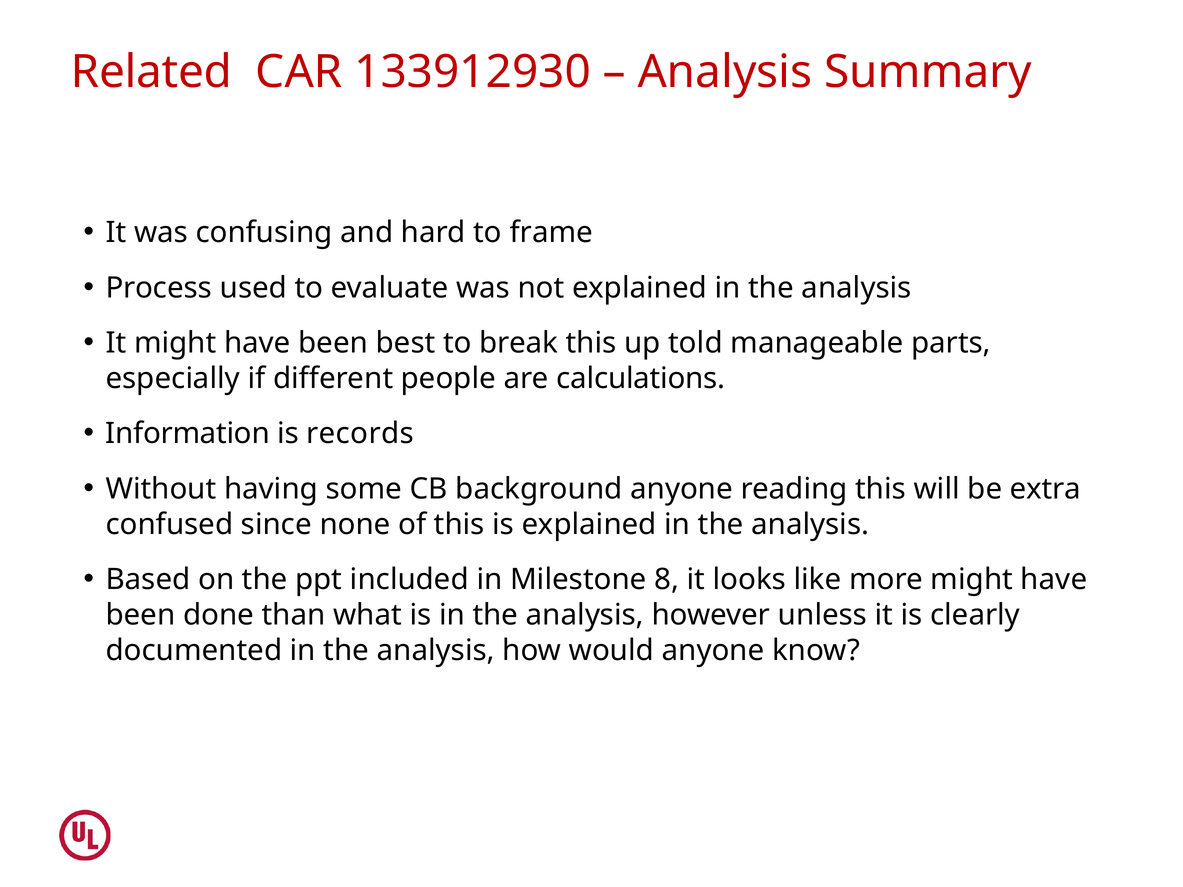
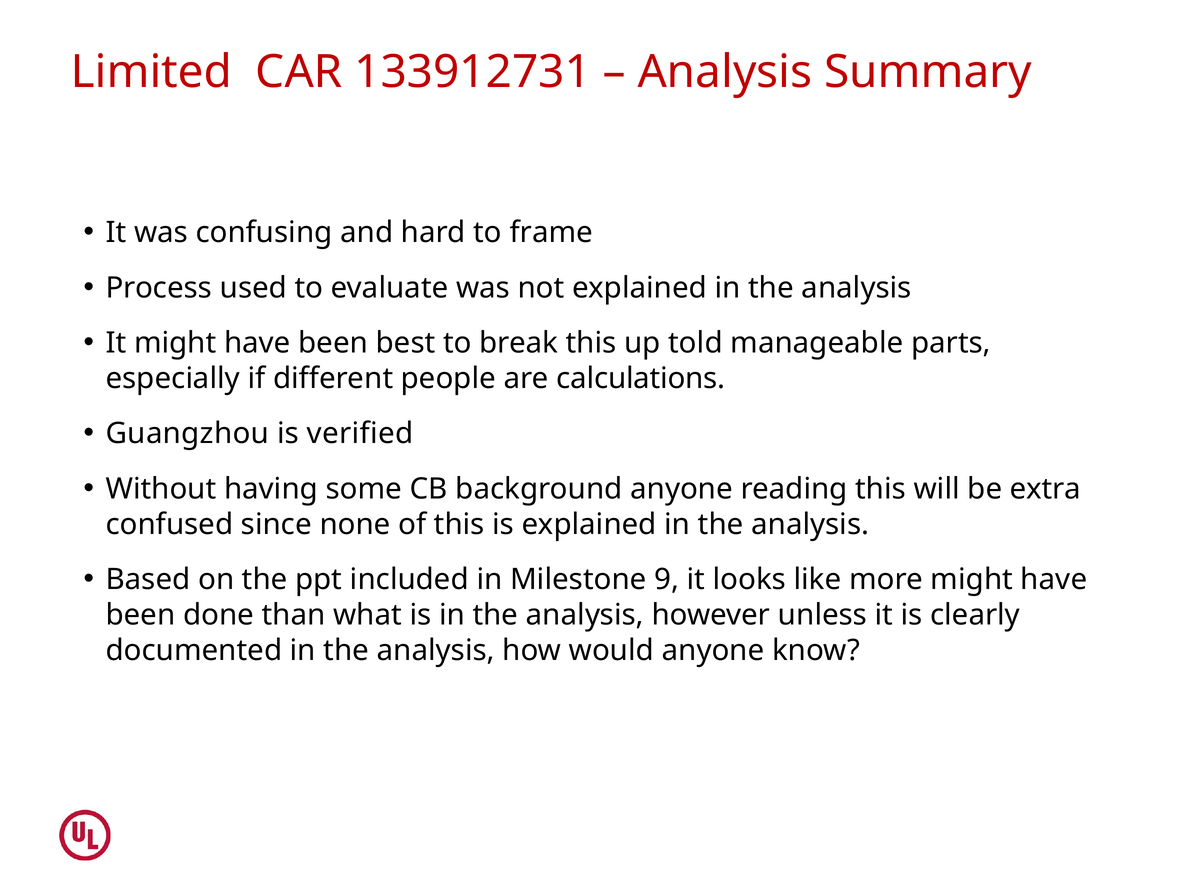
Related: Related -> Limited
133912930: 133912930 -> 133912731
Information: Information -> Guangzhou
records: records -> verified
8: 8 -> 9
